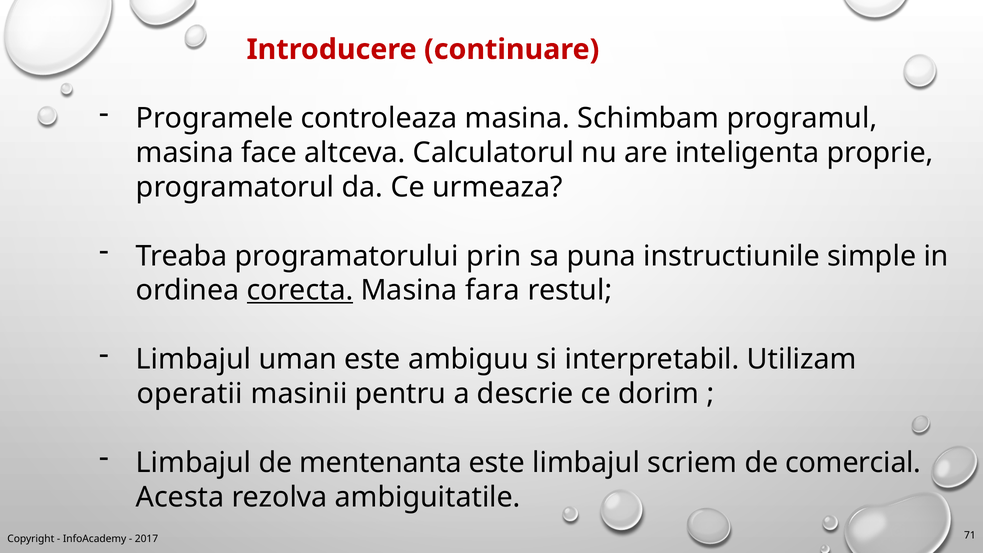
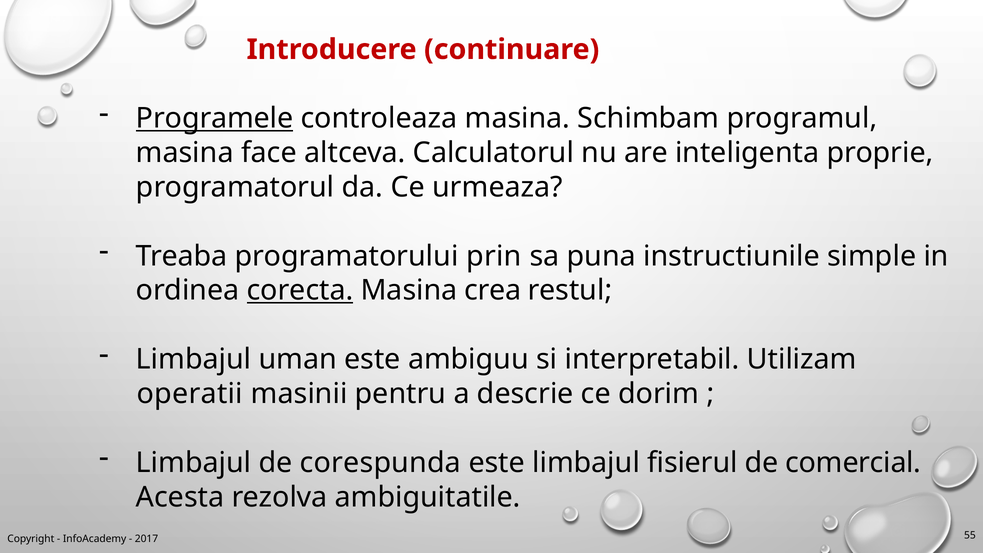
Programele underline: none -> present
fara: fara -> crea
mentenanta: mentenanta -> corespunda
scriem: scriem -> fisierul
71: 71 -> 55
